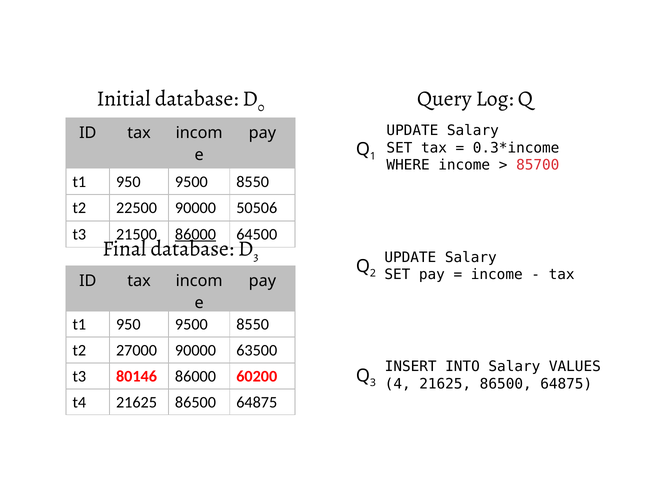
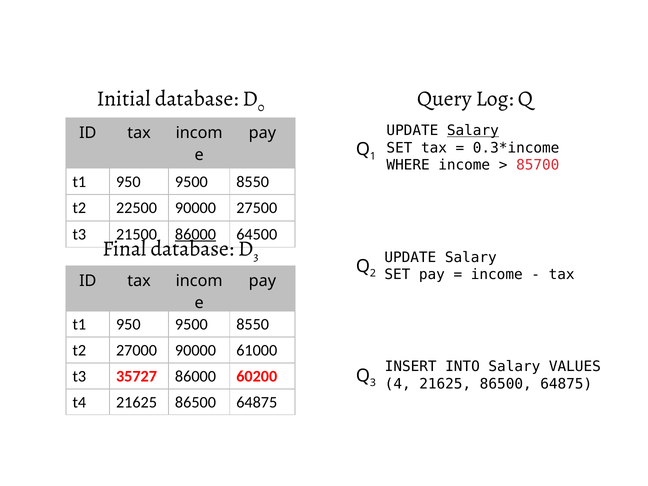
Salary at (473, 131) underline: none -> present
50506: 50506 -> 27500
63500: 63500 -> 61000
80146: 80146 -> 35727
